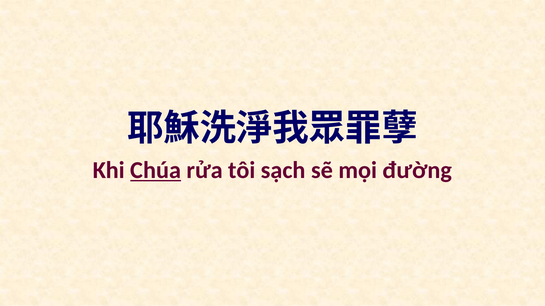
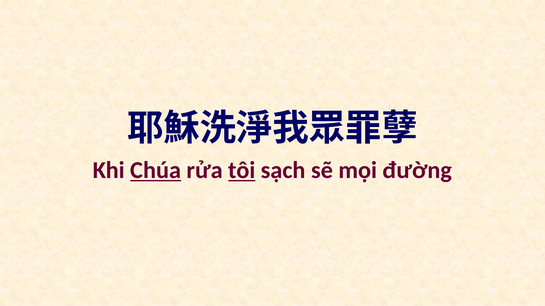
tôi underline: none -> present
